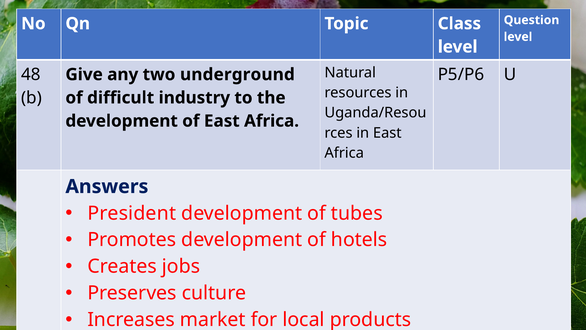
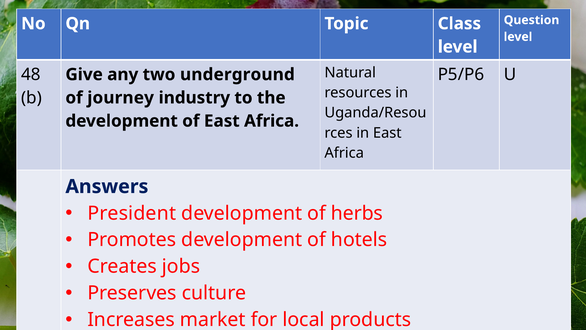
difficult: difficult -> journey
tubes: tubes -> herbs
